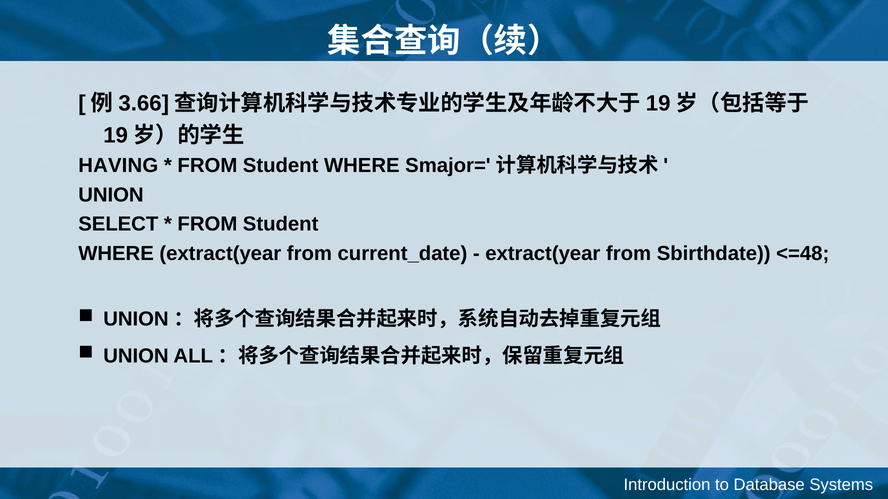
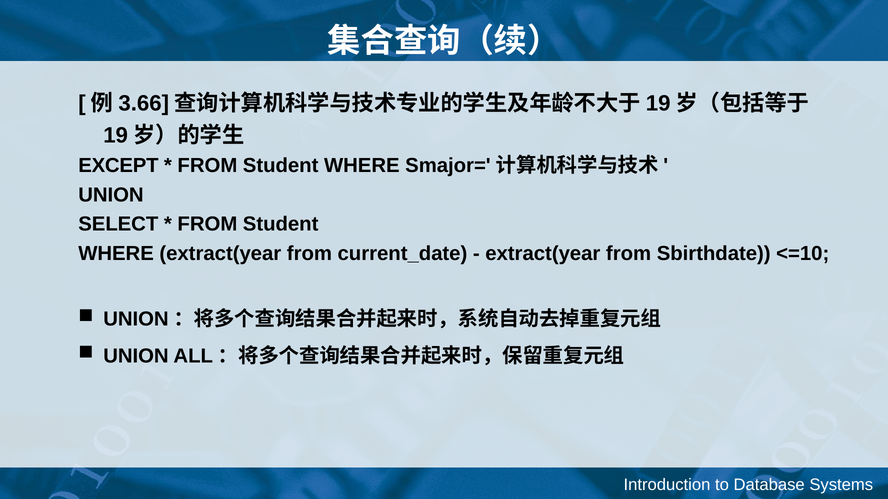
HAVING: HAVING -> EXCEPT
<=48: <=48 -> <=10
